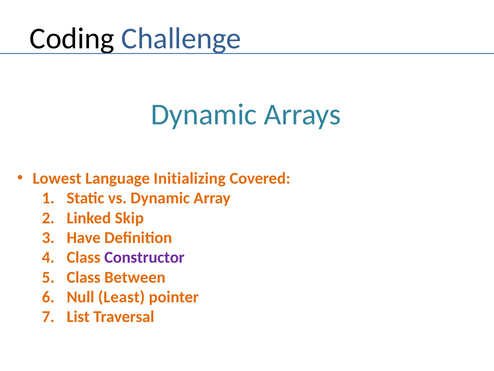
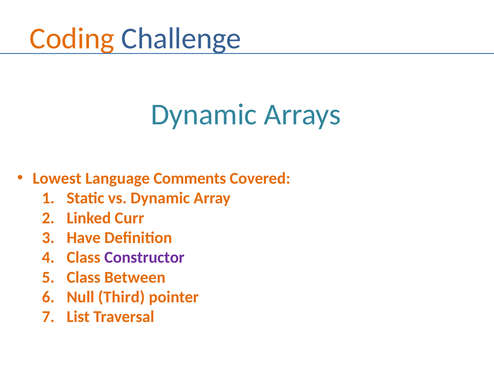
Coding colour: black -> orange
Initializing: Initializing -> Comments
Skip: Skip -> Curr
Least: Least -> Third
